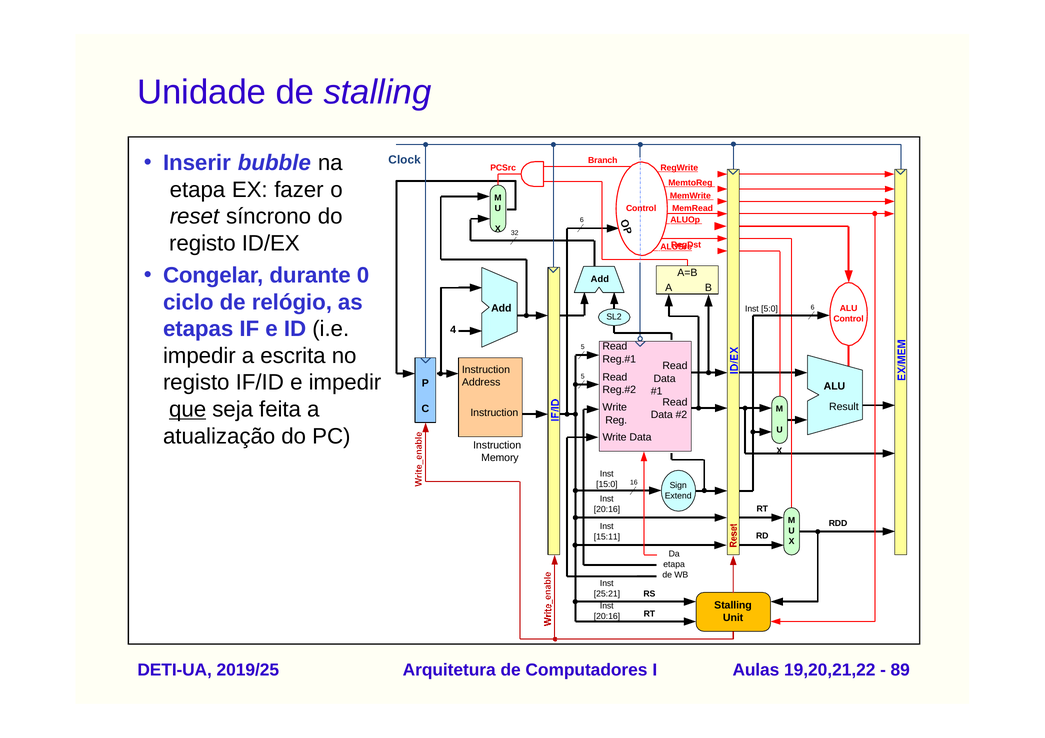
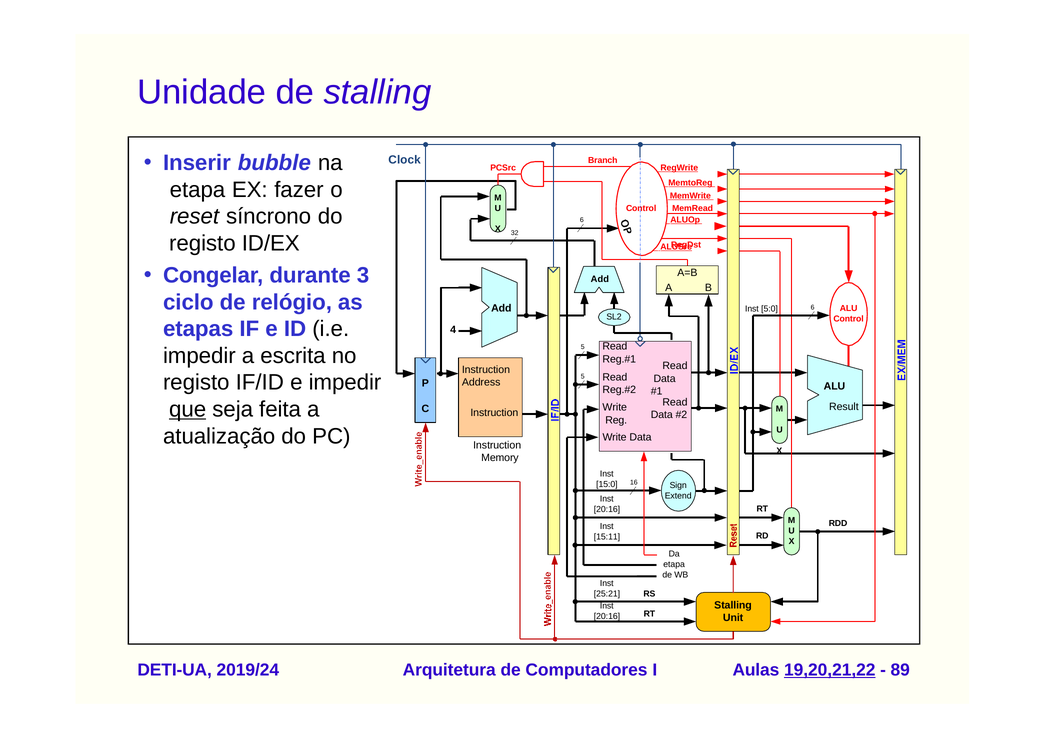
0: 0 -> 3
2019/25: 2019/25 -> 2019/24
19,20,21,22 underline: none -> present
